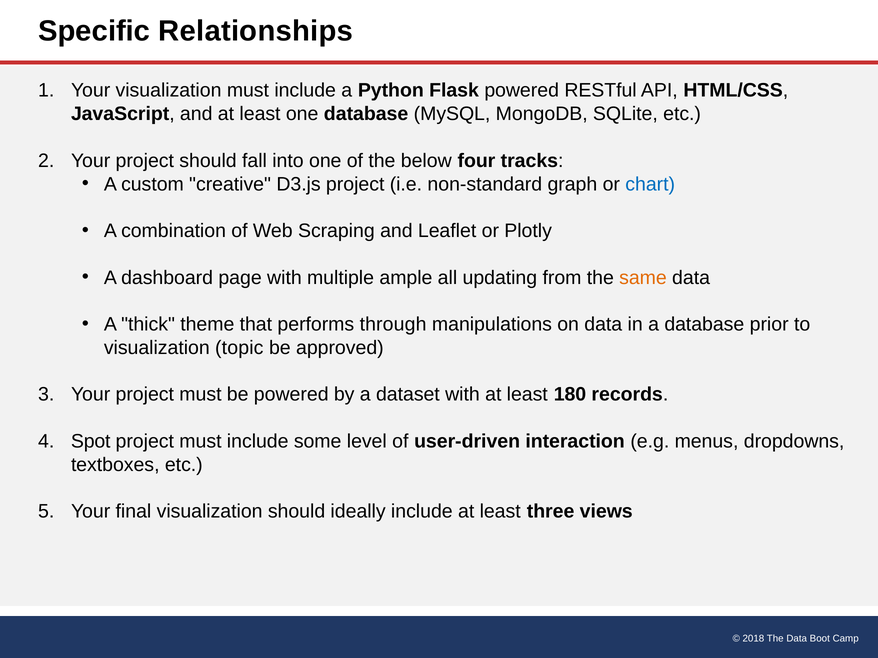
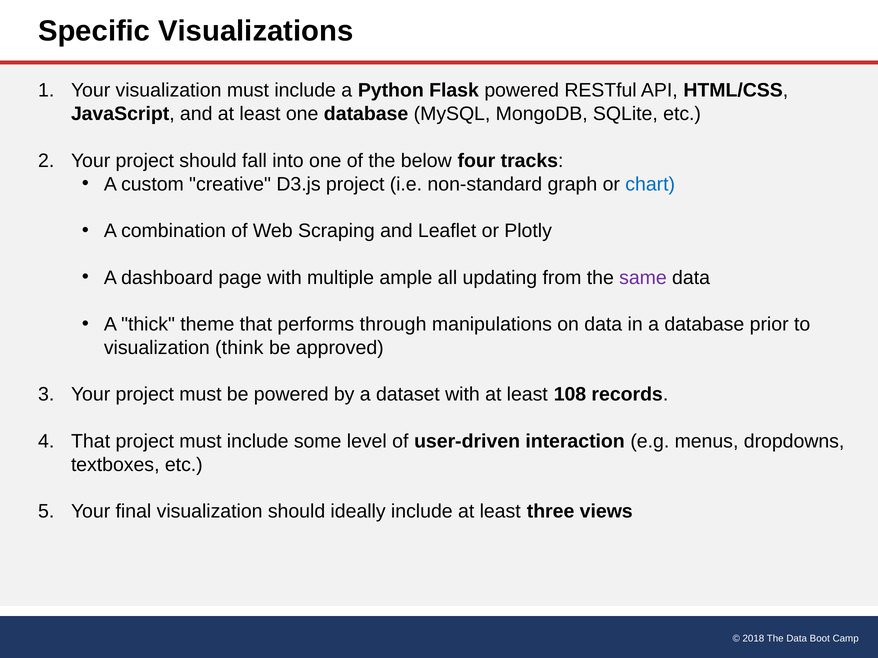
Relationships: Relationships -> Visualizations
same colour: orange -> purple
topic: topic -> think
180: 180 -> 108
Spot at (91, 442): Spot -> That
